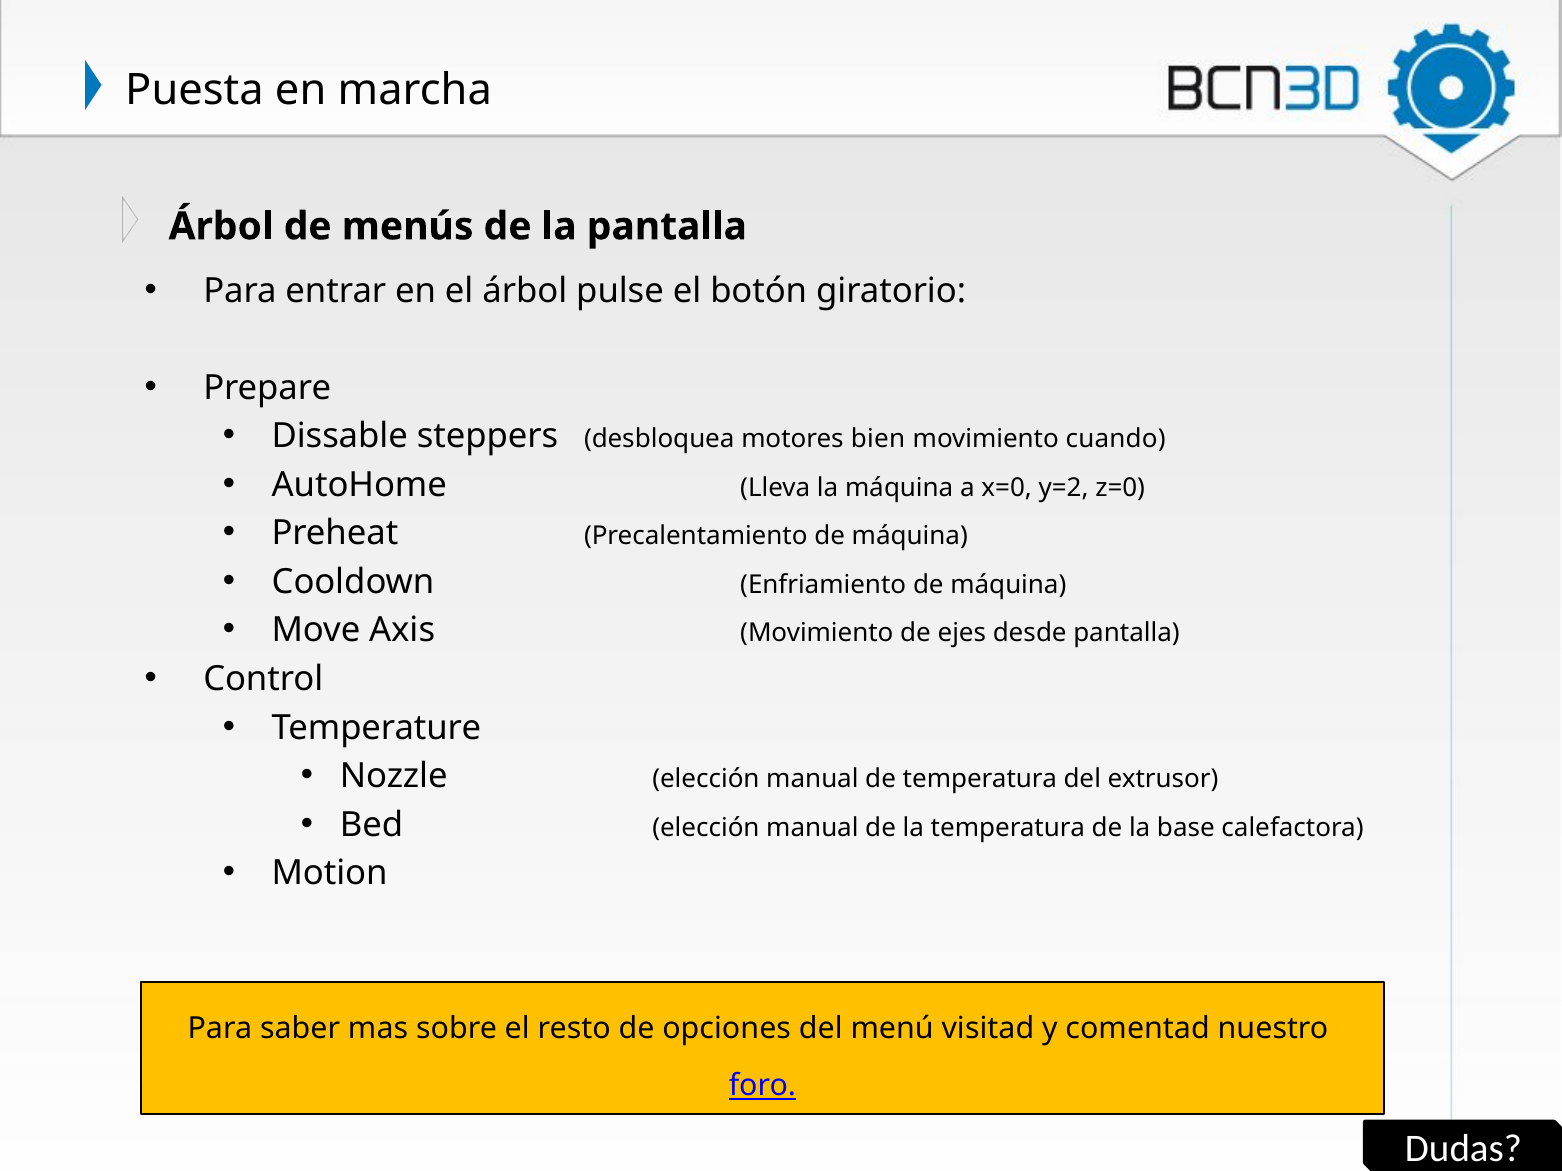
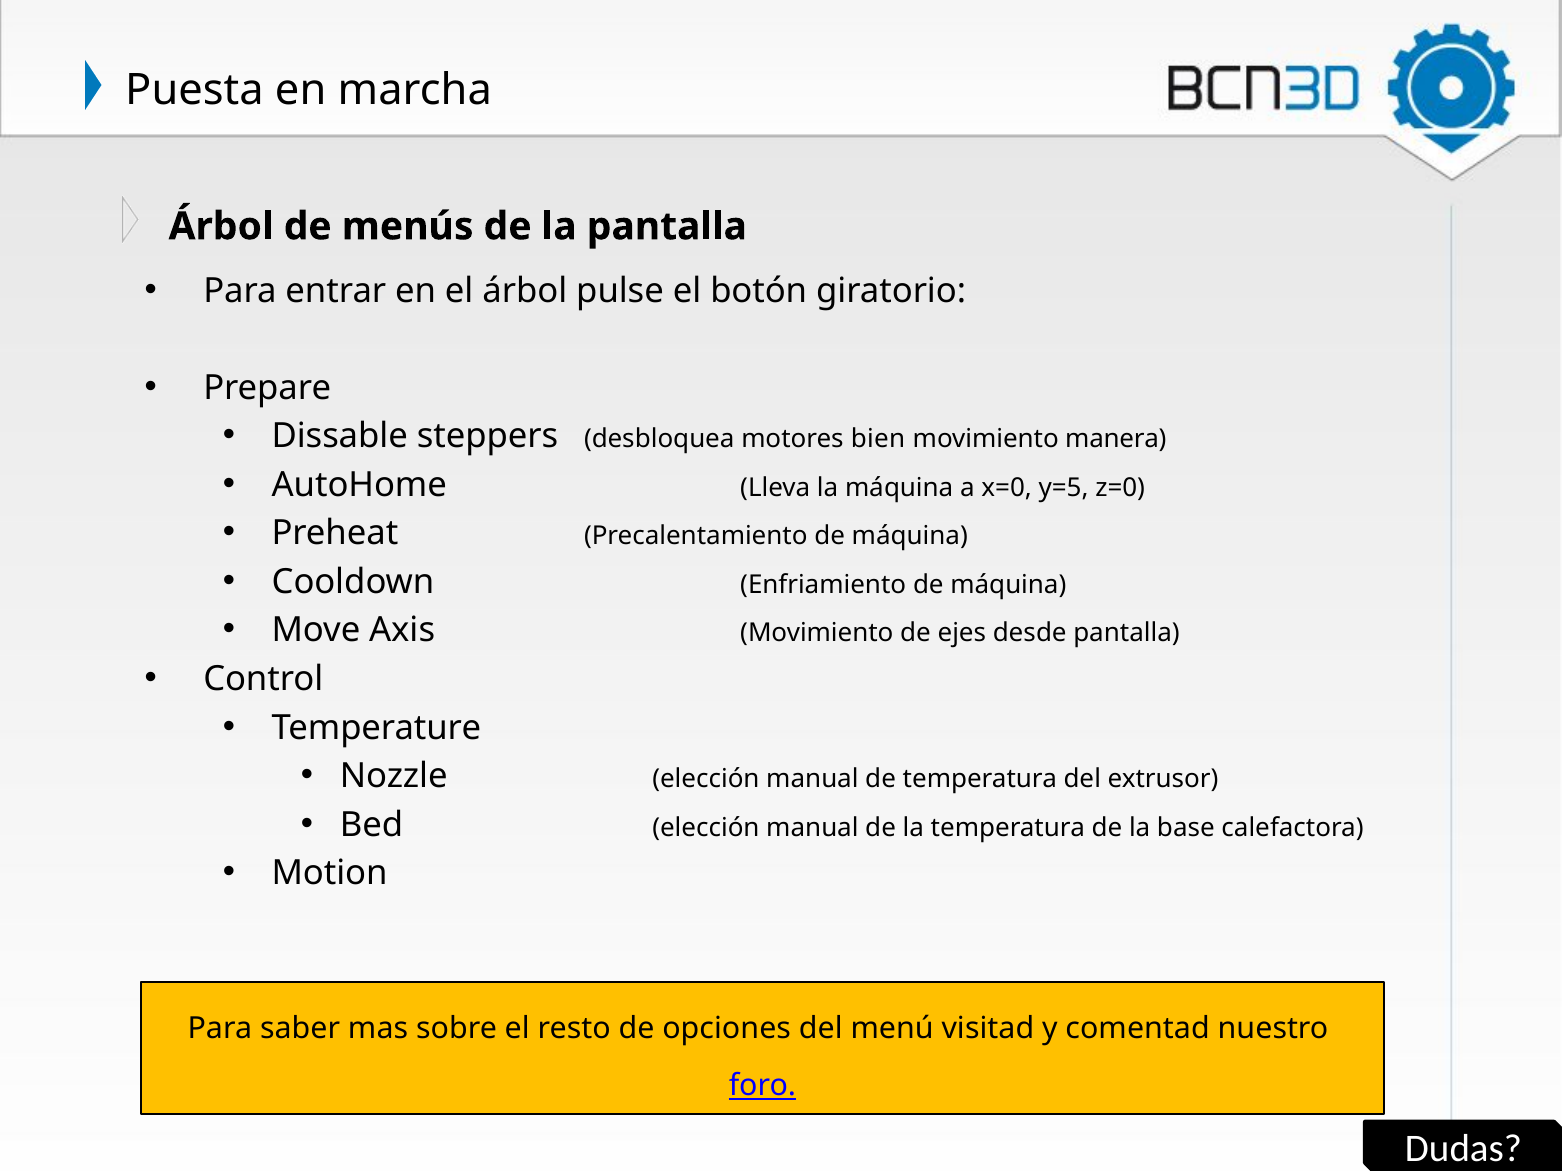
cuando: cuando -> manera
y=2: y=2 -> y=5
